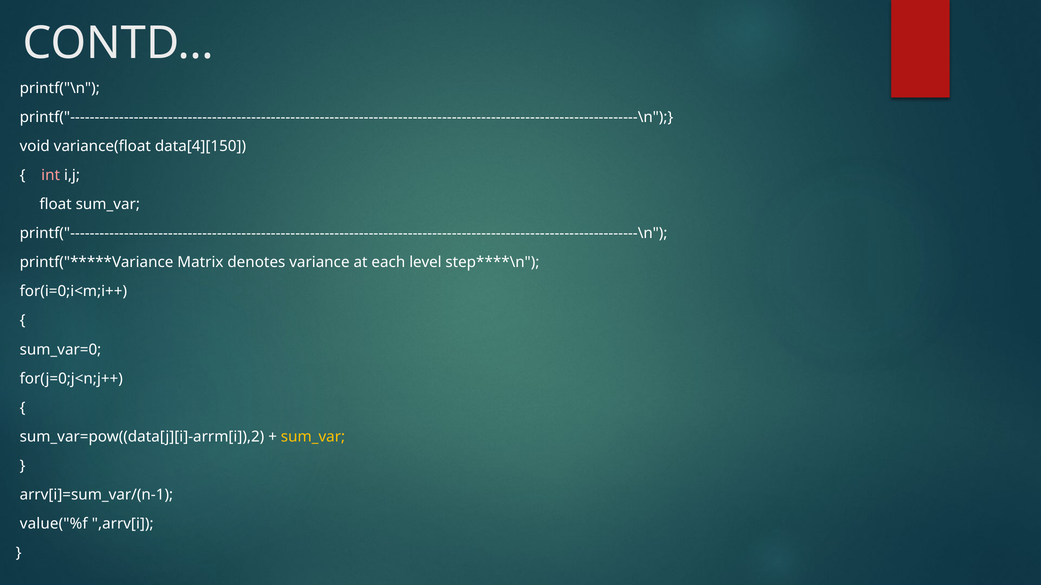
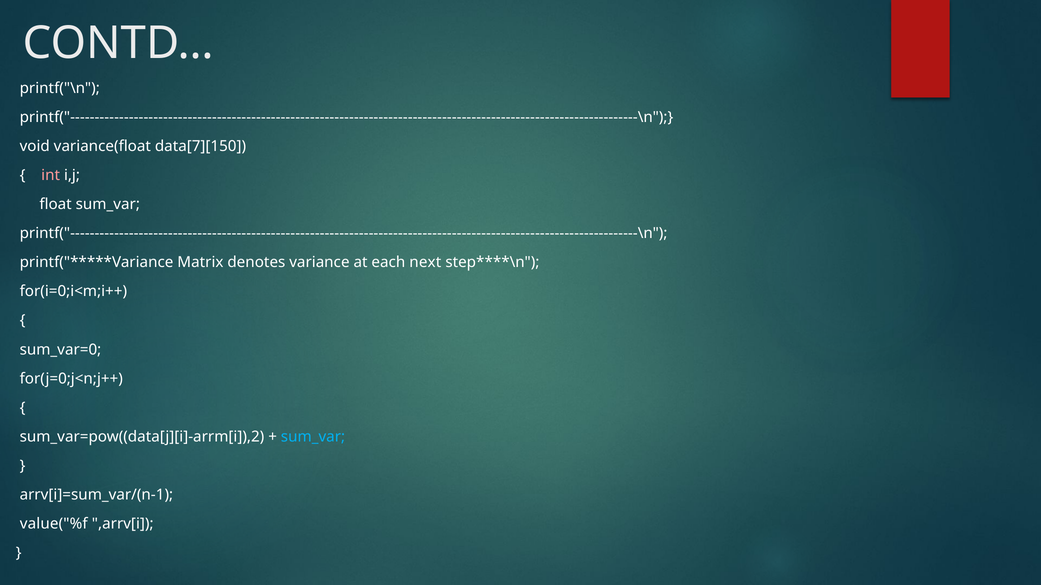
data[4][150: data[4][150 -> data[7][150
level: level -> next
sum_var at (313, 437) colour: yellow -> light blue
